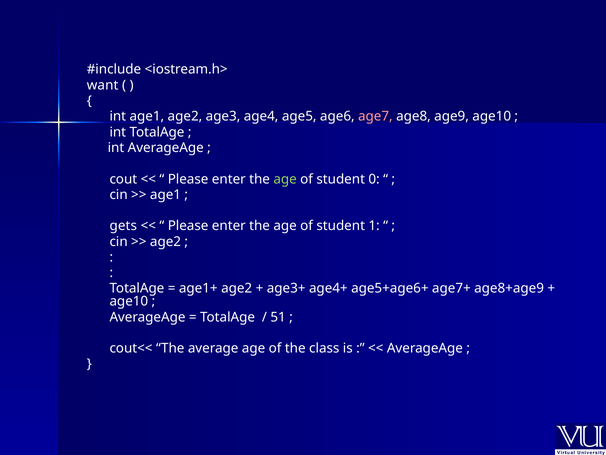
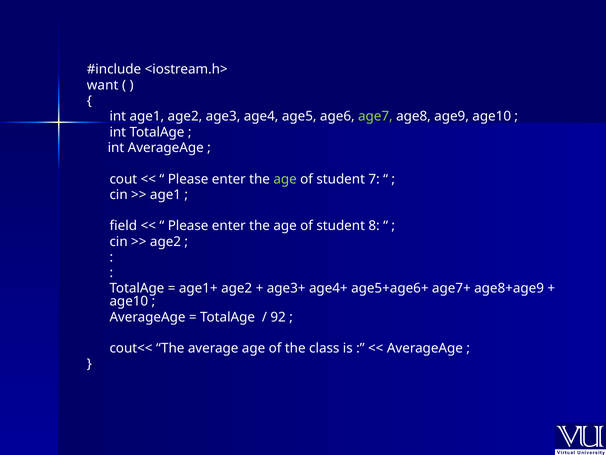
age7 colour: pink -> light green
0: 0 -> 7
gets: gets -> field
1: 1 -> 8
51: 51 -> 92
